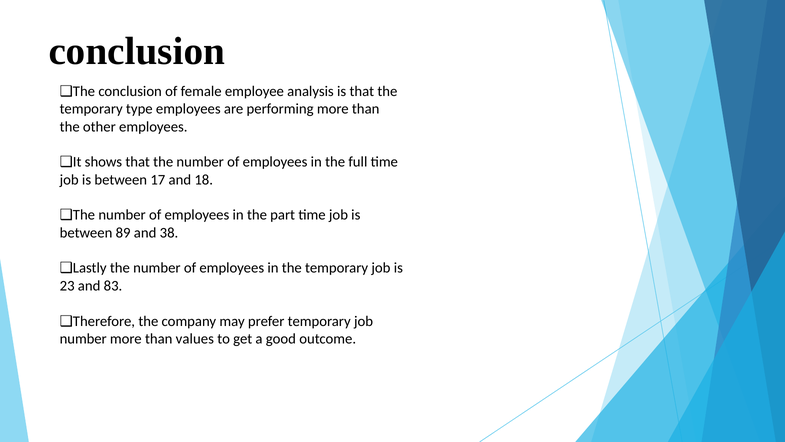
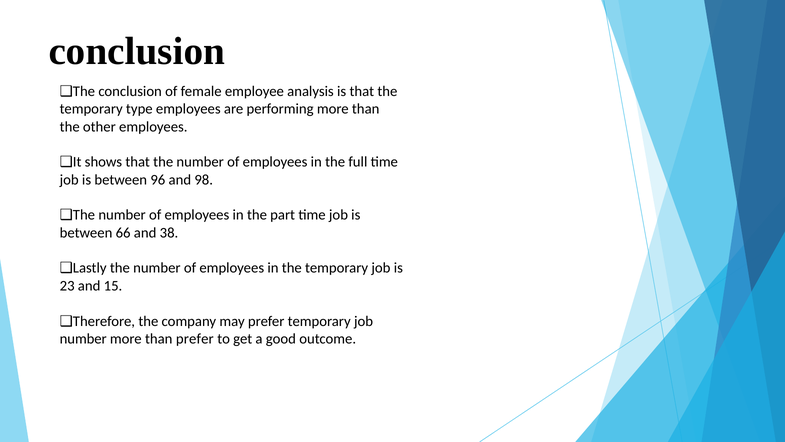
17: 17 -> 96
18: 18 -> 98
89: 89 -> 66
83: 83 -> 15
than values: values -> prefer
